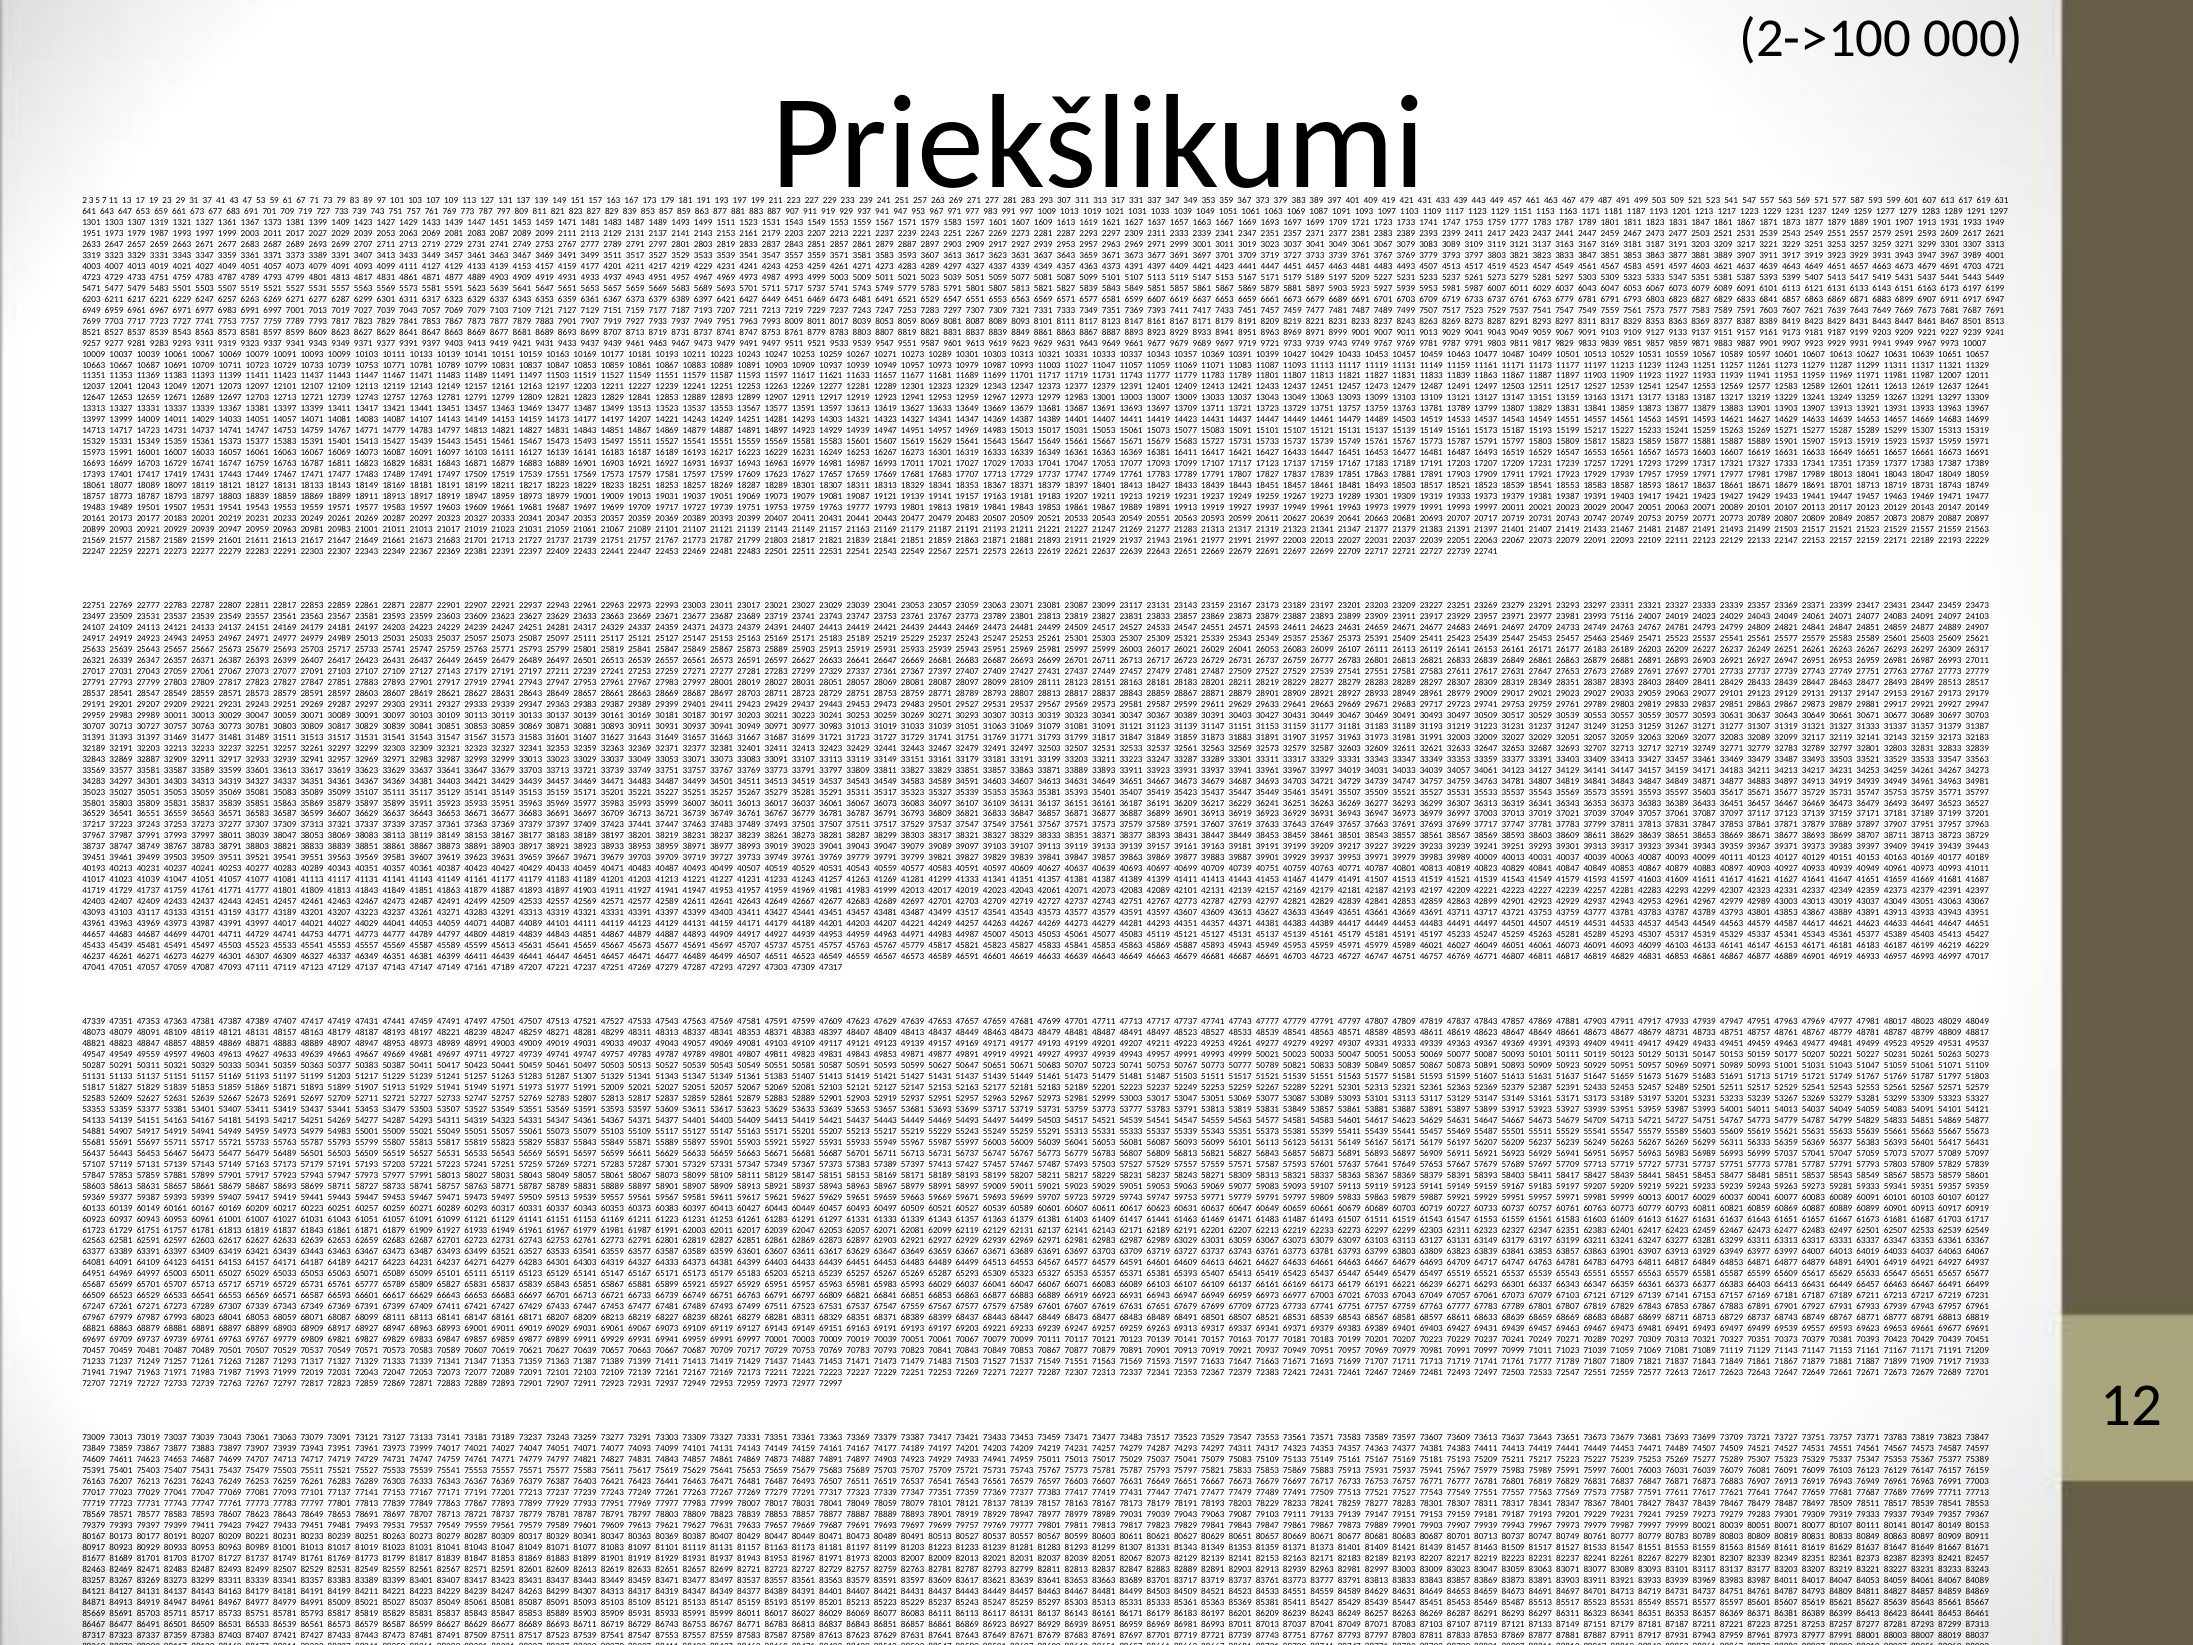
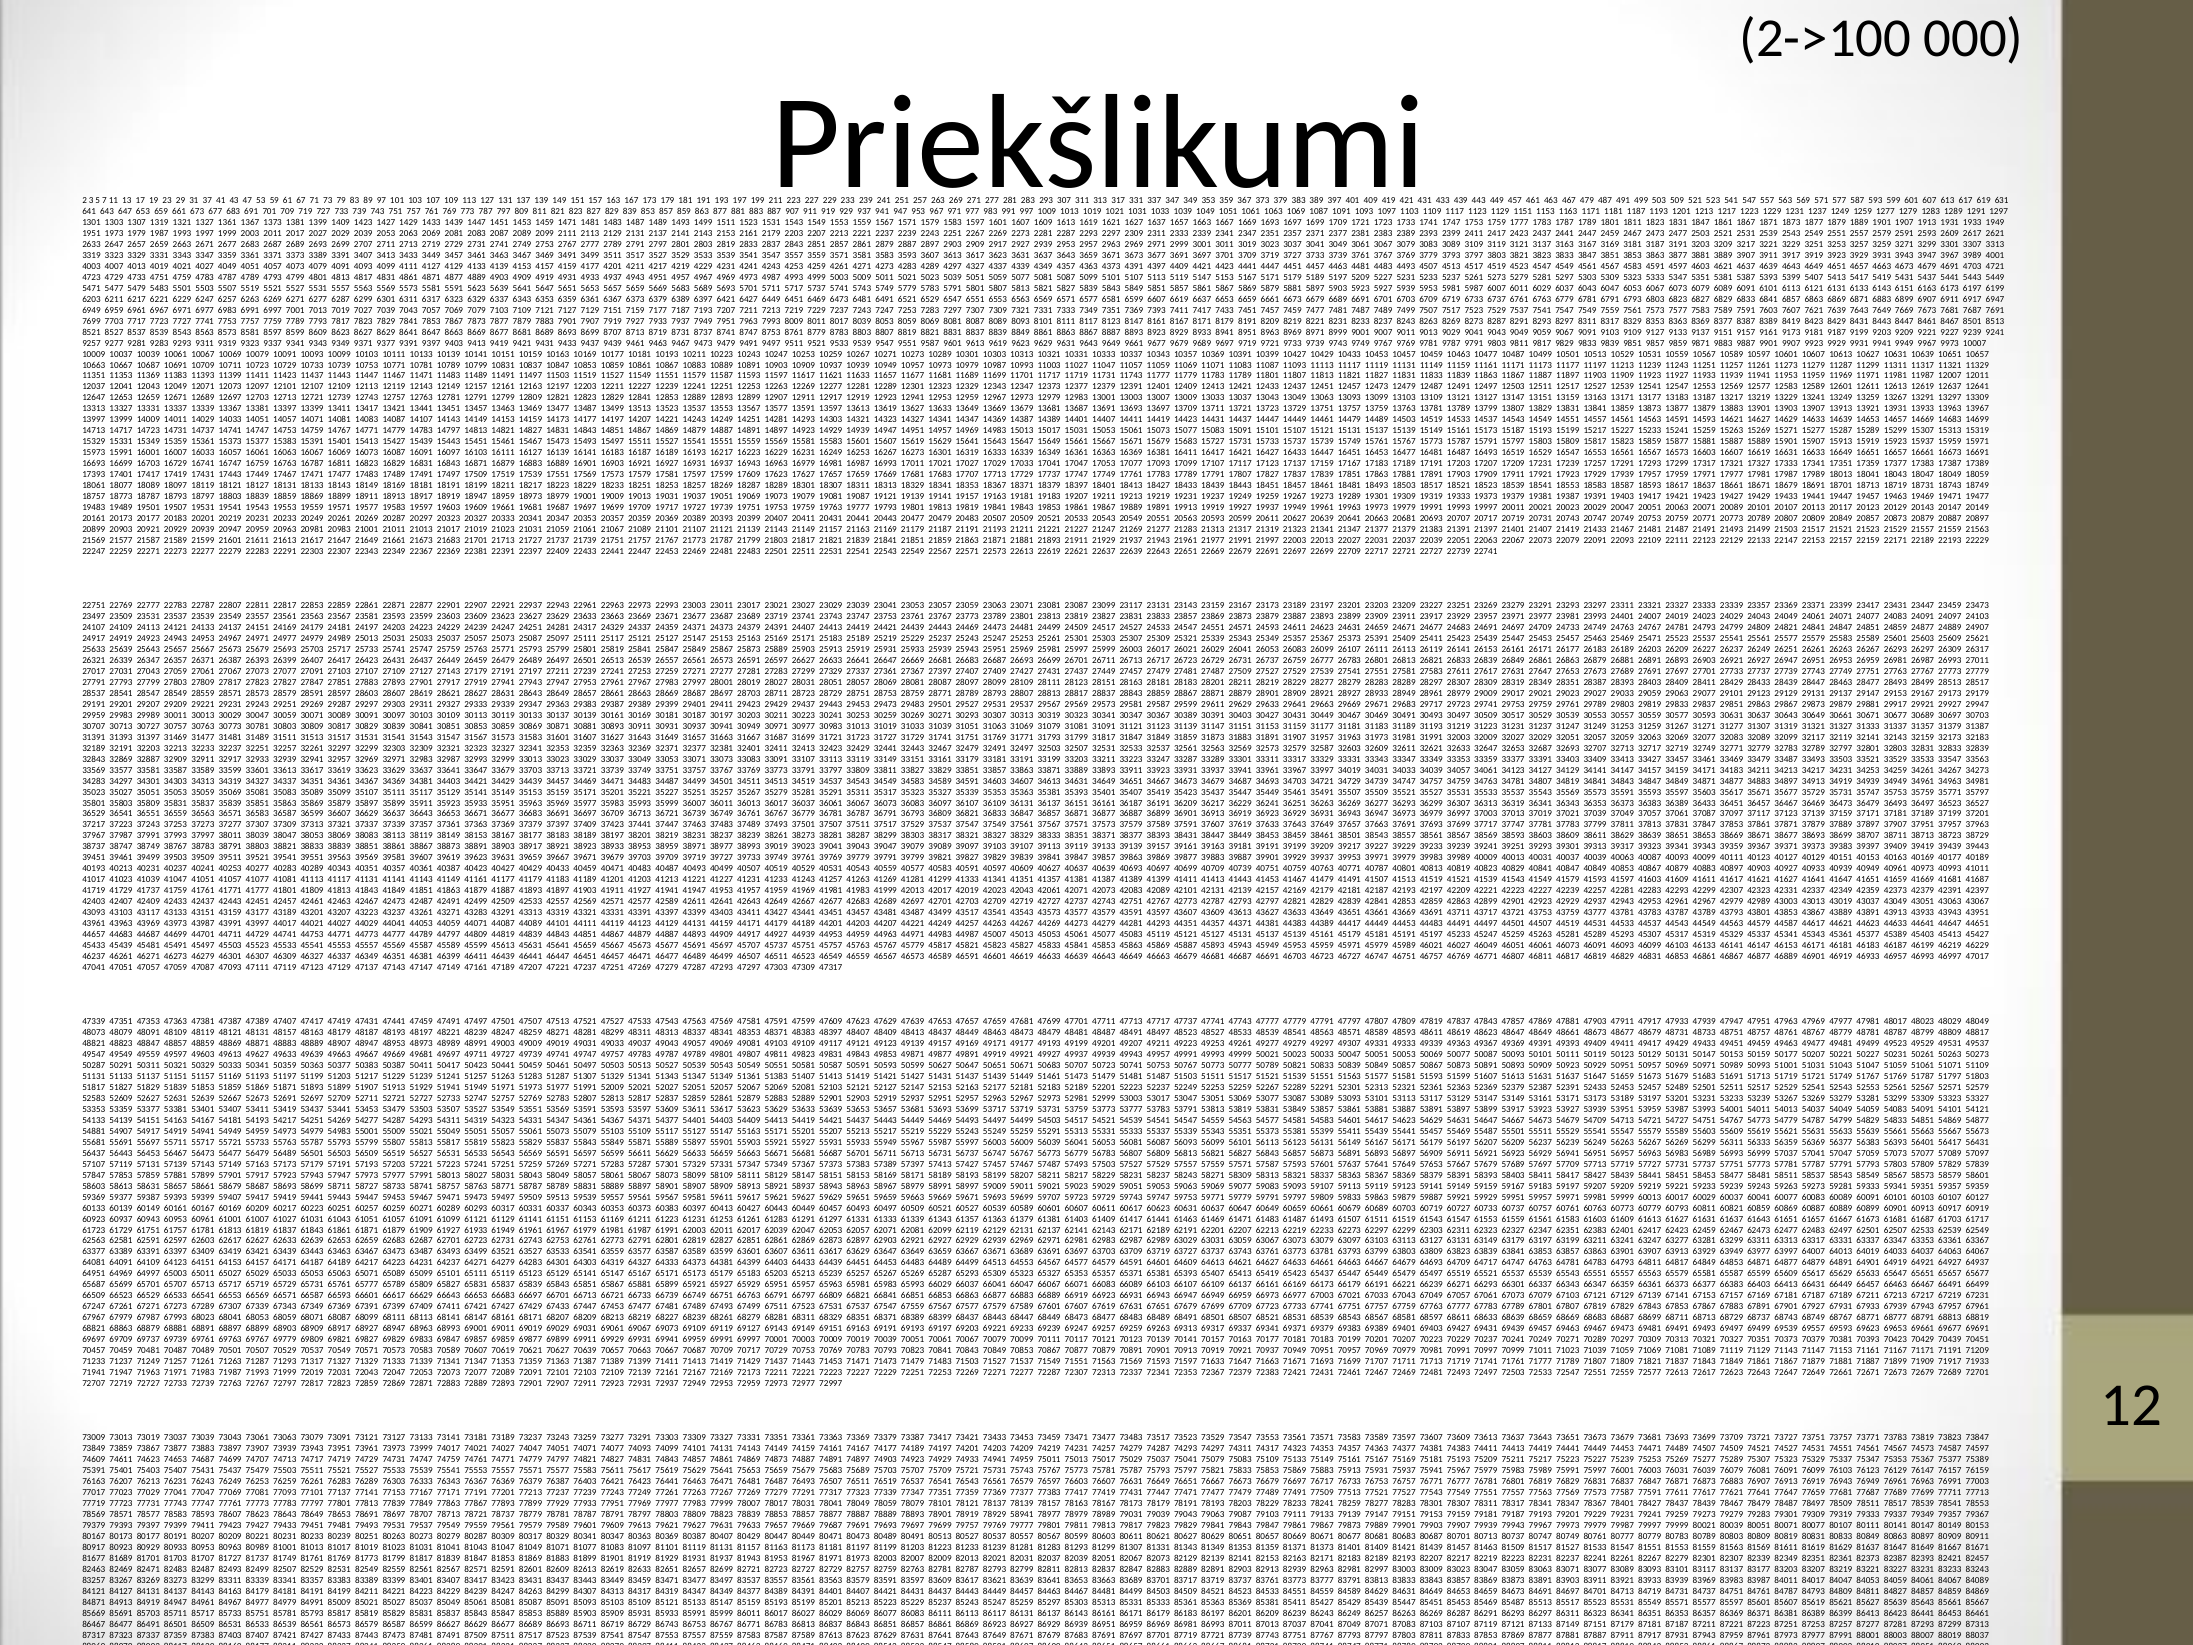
75116: 75116 -> 24401
78947: 78947 -> 58941
